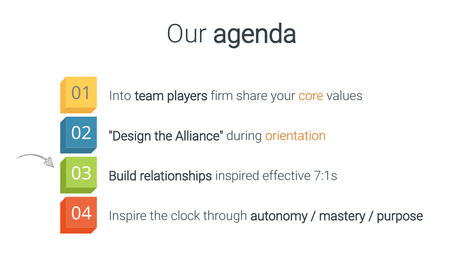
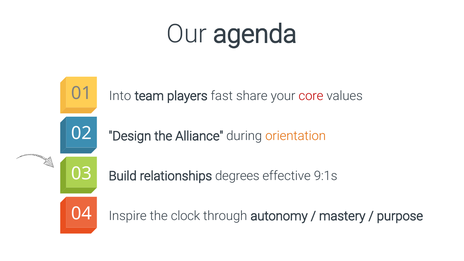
firm: firm -> fast
core colour: orange -> red
inspired: inspired -> degrees
7:1s: 7:1s -> 9:1s
